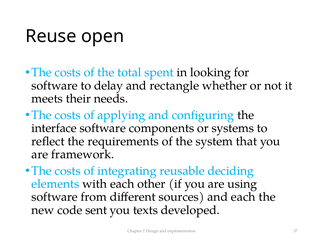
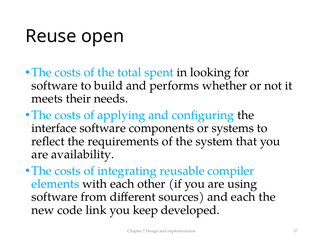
delay: delay -> build
rectangle: rectangle -> performs
framework: framework -> availability
deciding: deciding -> compiler
sent: sent -> link
texts: texts -> keep
